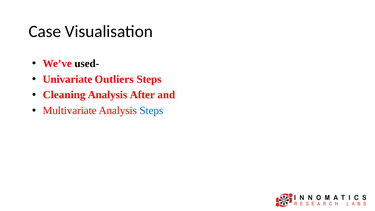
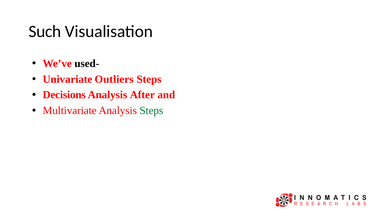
Case: Case -> Such
Cleaning: Cleaning -> Decisions
Steps at (151, 111) colour: blue -> green
